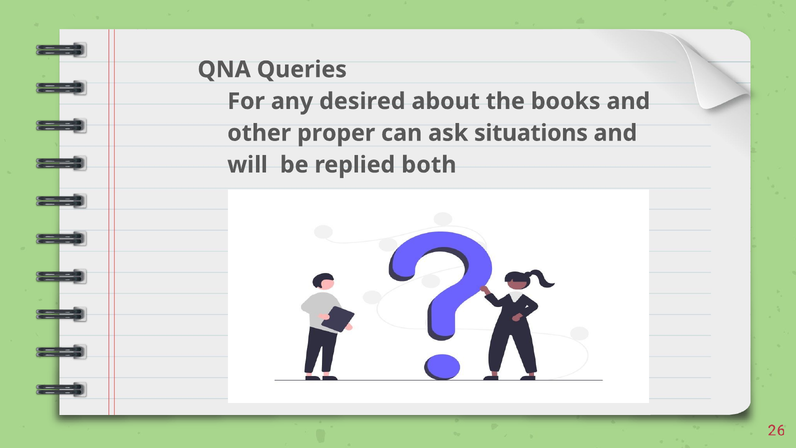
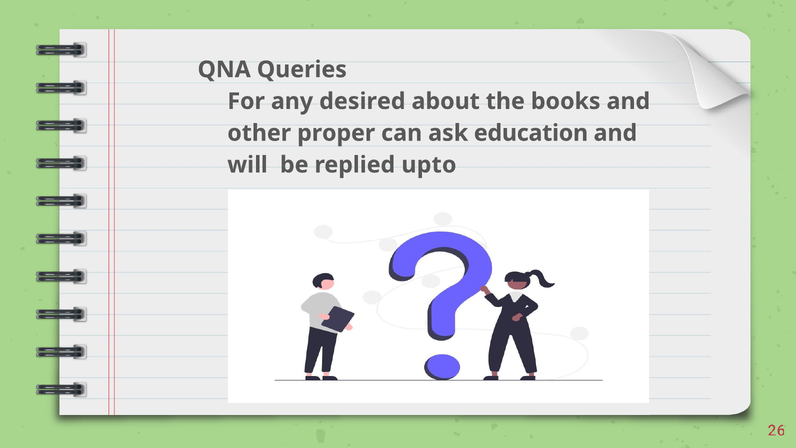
situations: situations -> education
both: both -> upto
